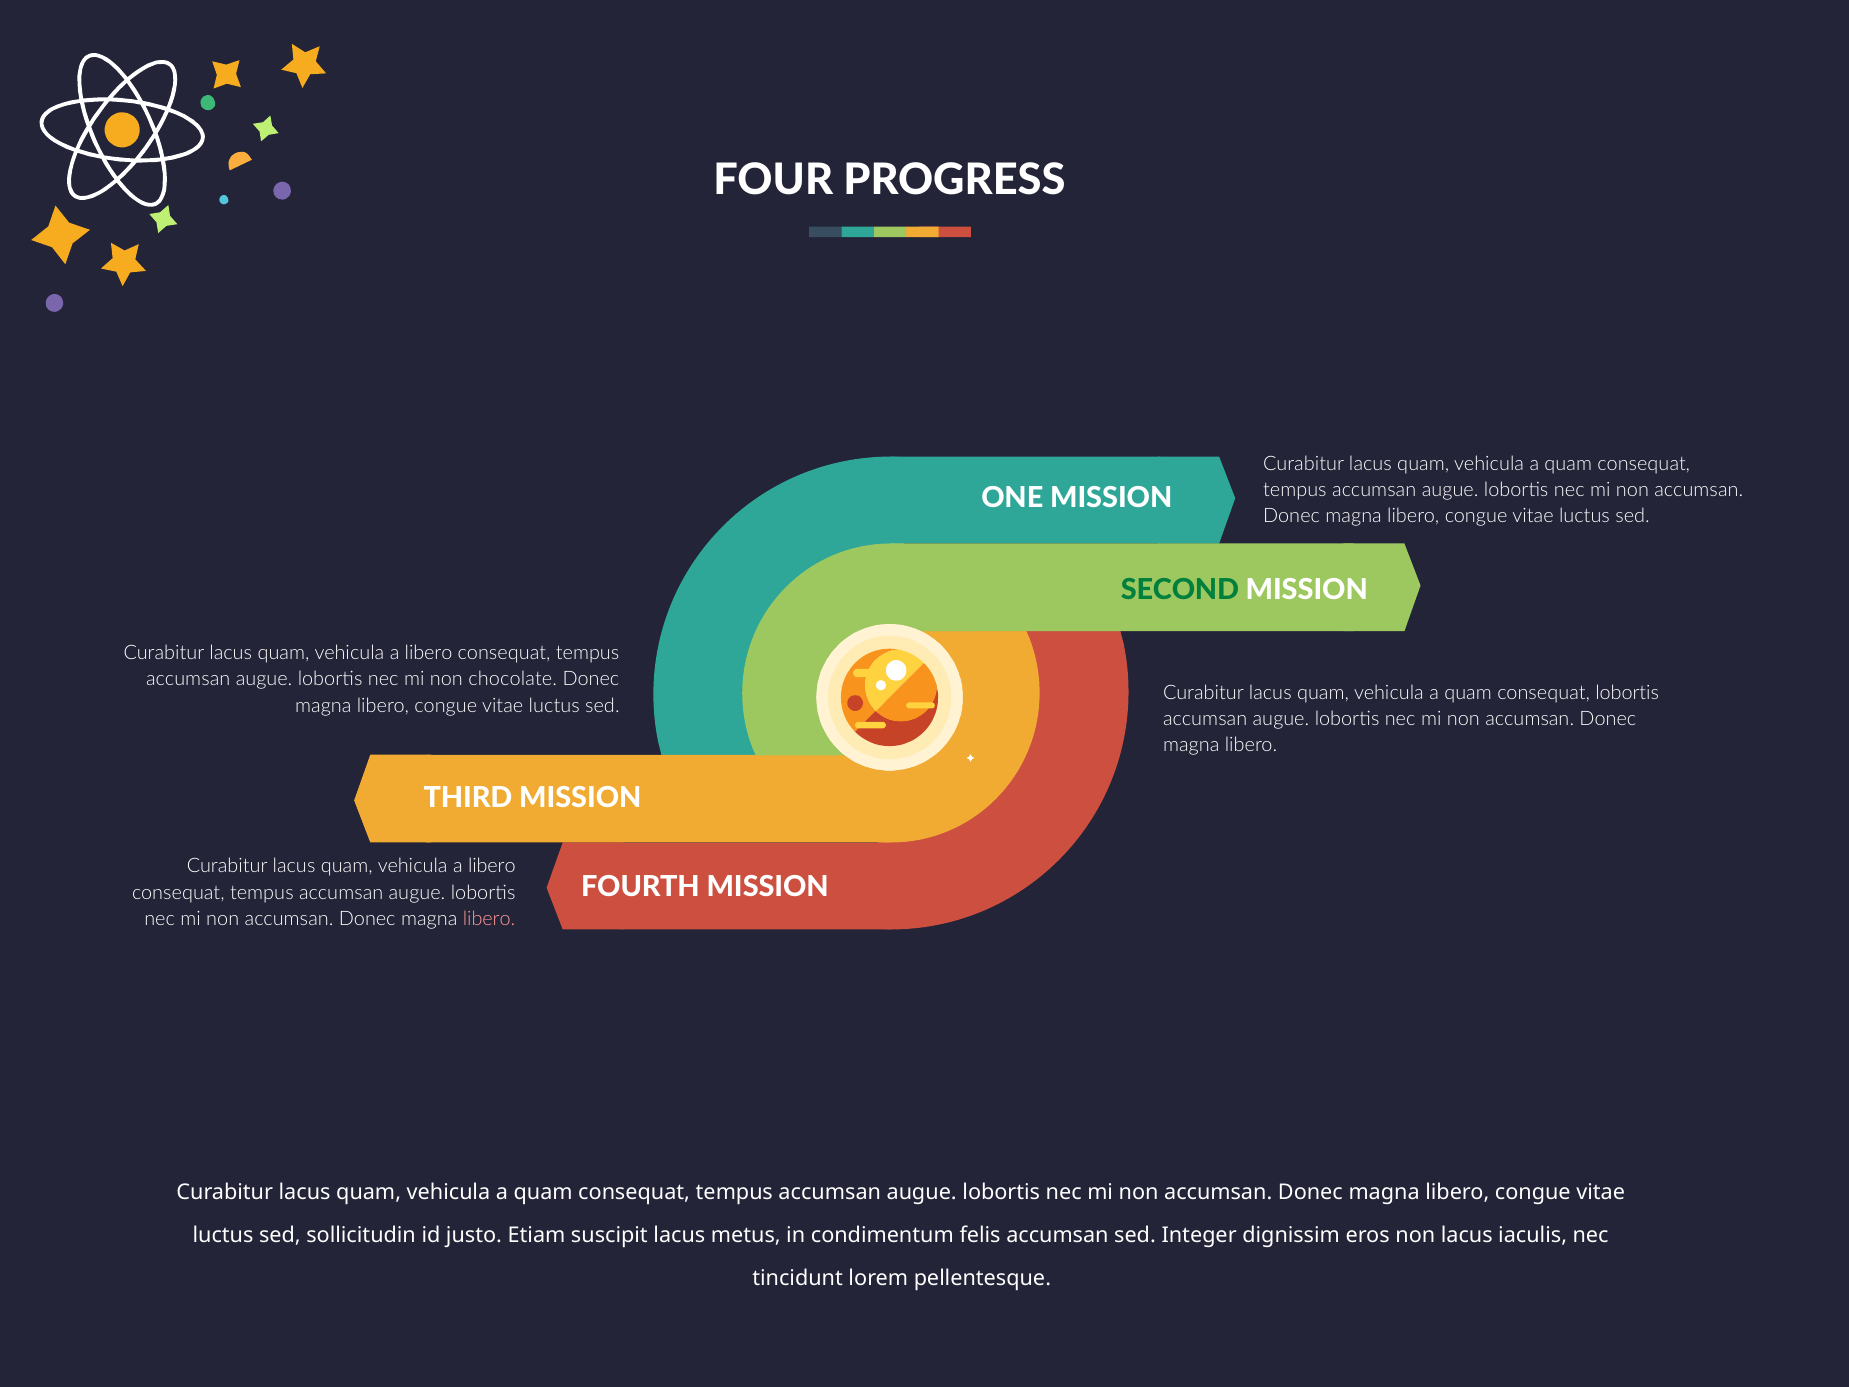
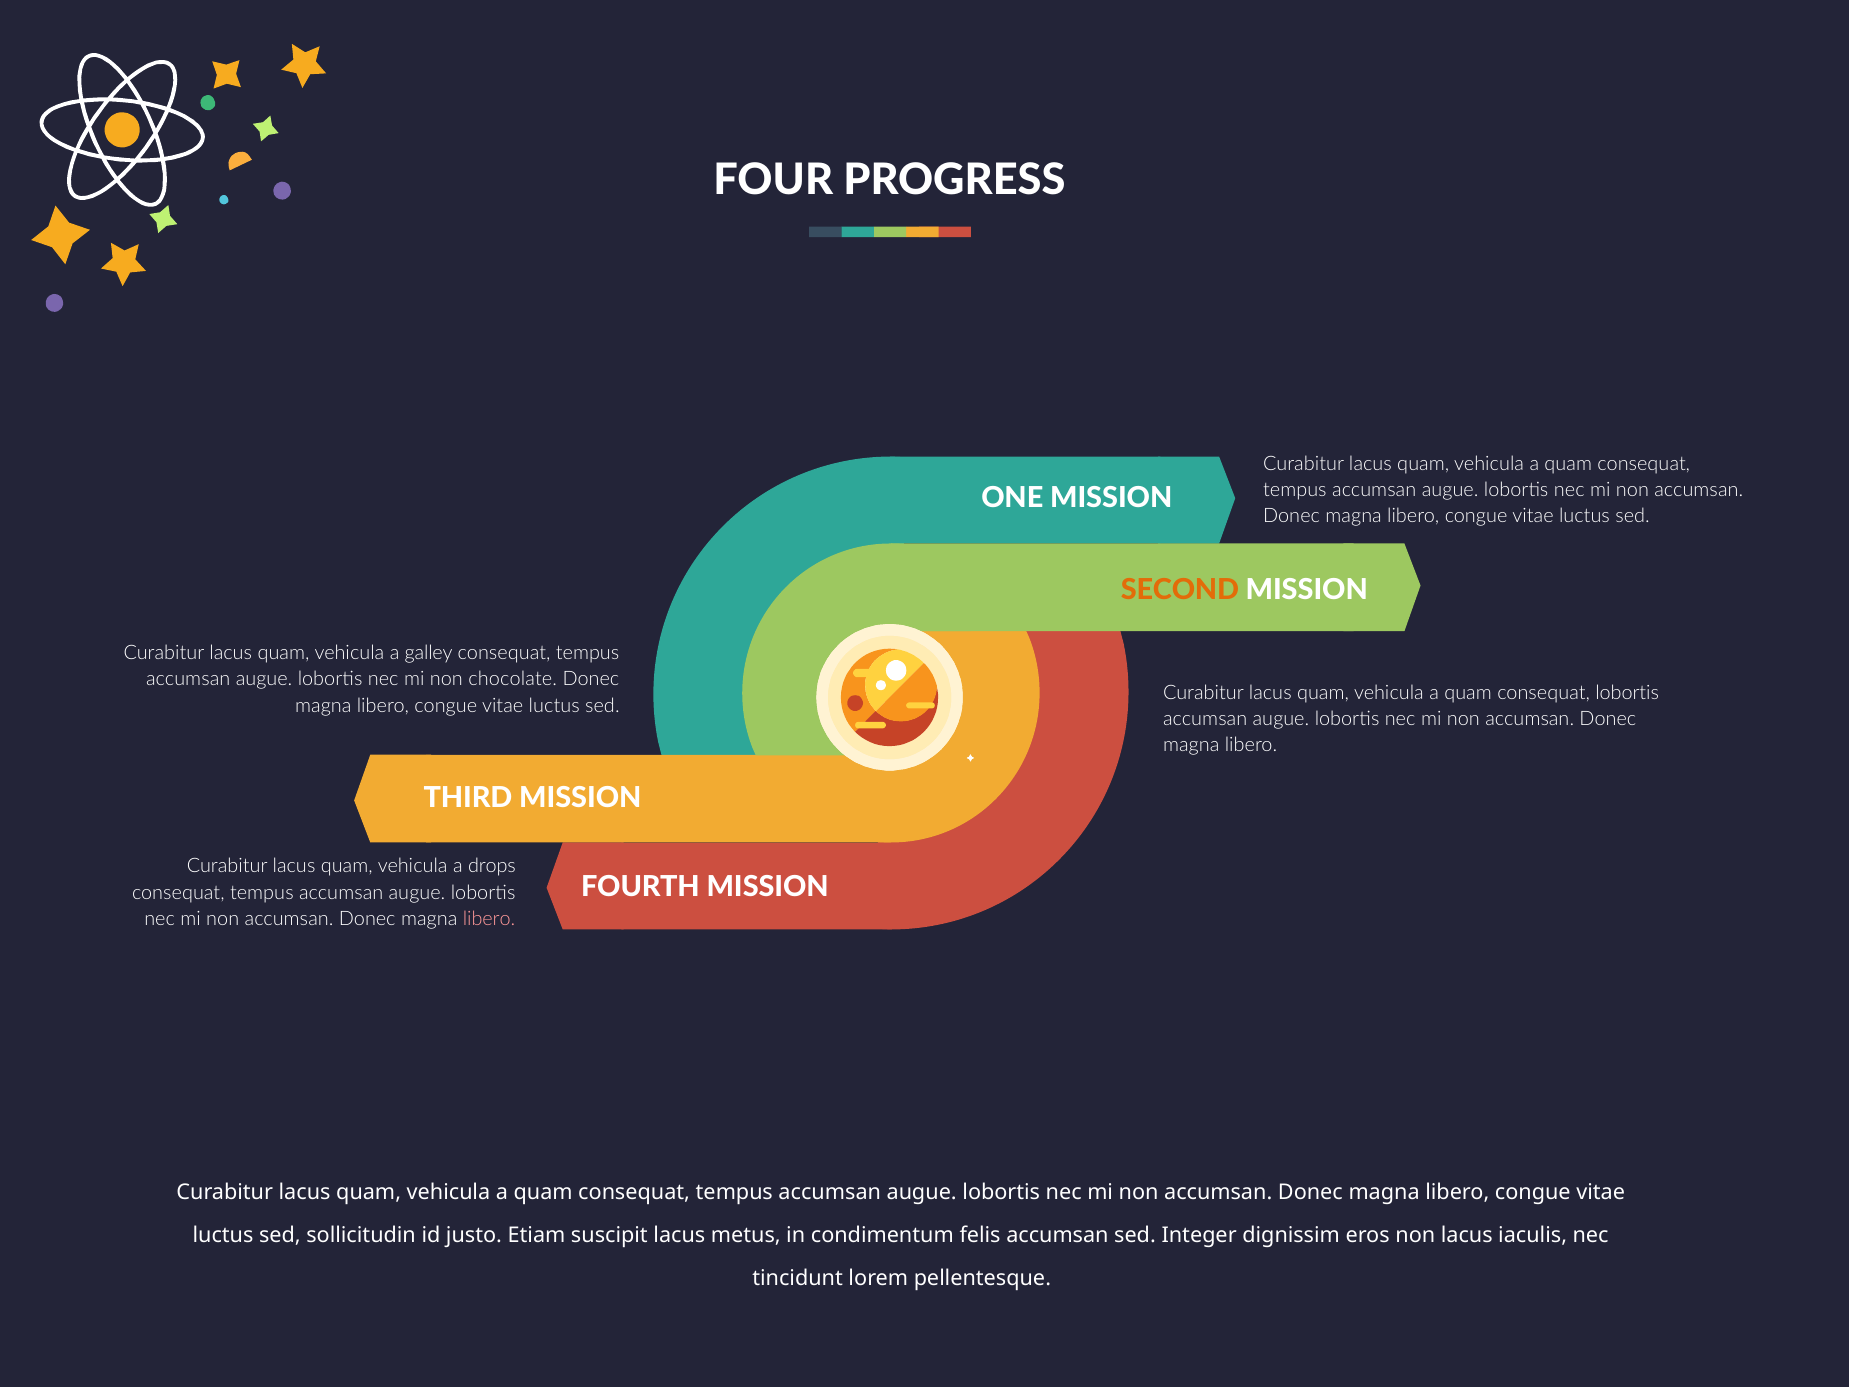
SECOND colour: green -> orange
libero at (429, 653): libero -> galley
libero at (492, 866): libero -> drops
